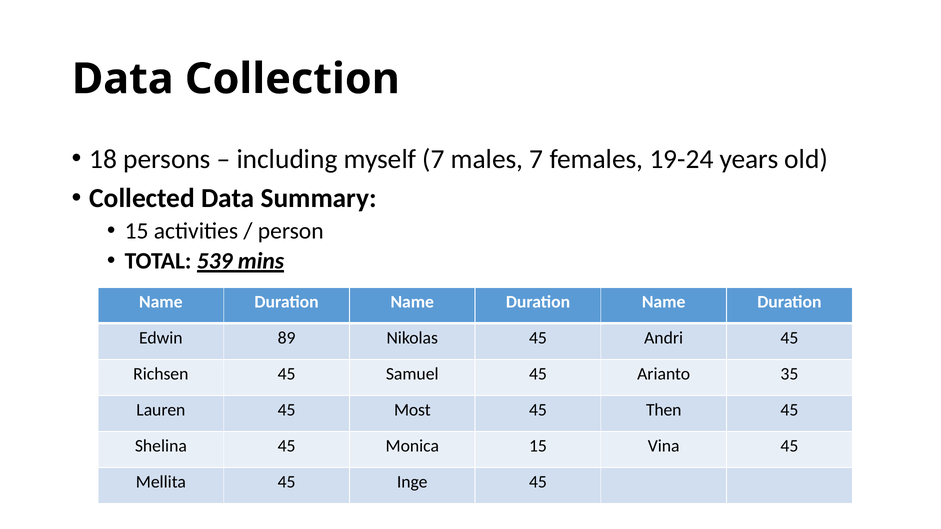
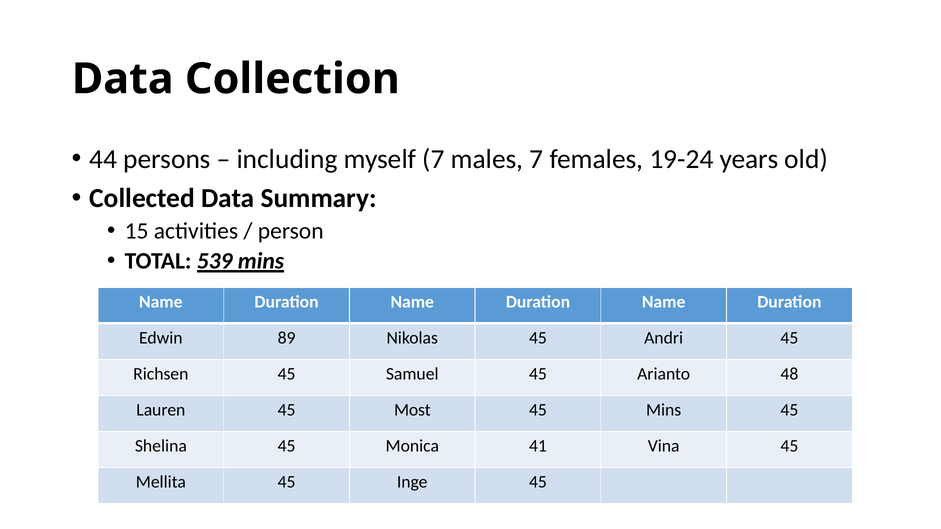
18: 18 -> 44
35: 35 -> 48
45 Then: Then -> Mins
Monica 15: 15 -> 41
